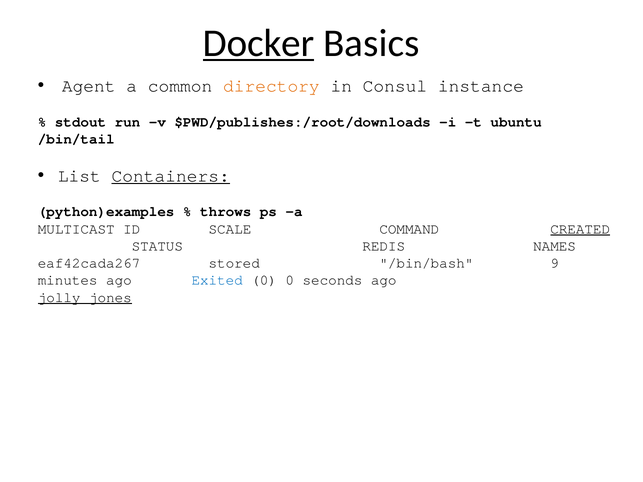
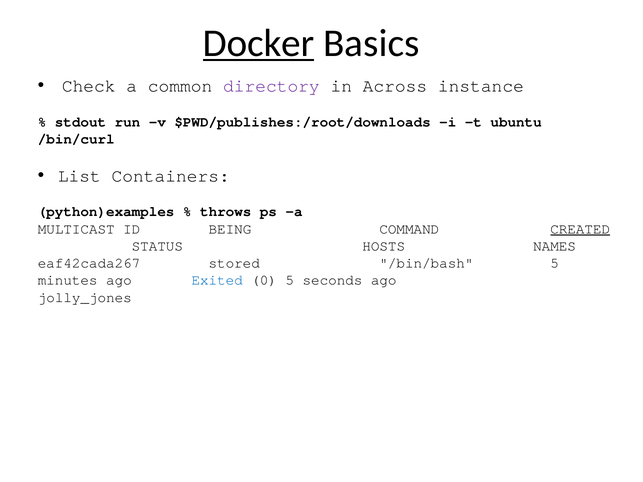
Agent: Agent -> Check
directory colour: orange -> purple
Consul: Consul -> Across
/bin/tail: /bin/tail -> /bin/curl
Containers underline: present -> none
SCALE: SCALE -> BEING
REDIS: REDIS -> HOSTS
/bin/bash 9: 9 -> 5
0 0: 0 -> 5
jolly_jones underline: present -> none
